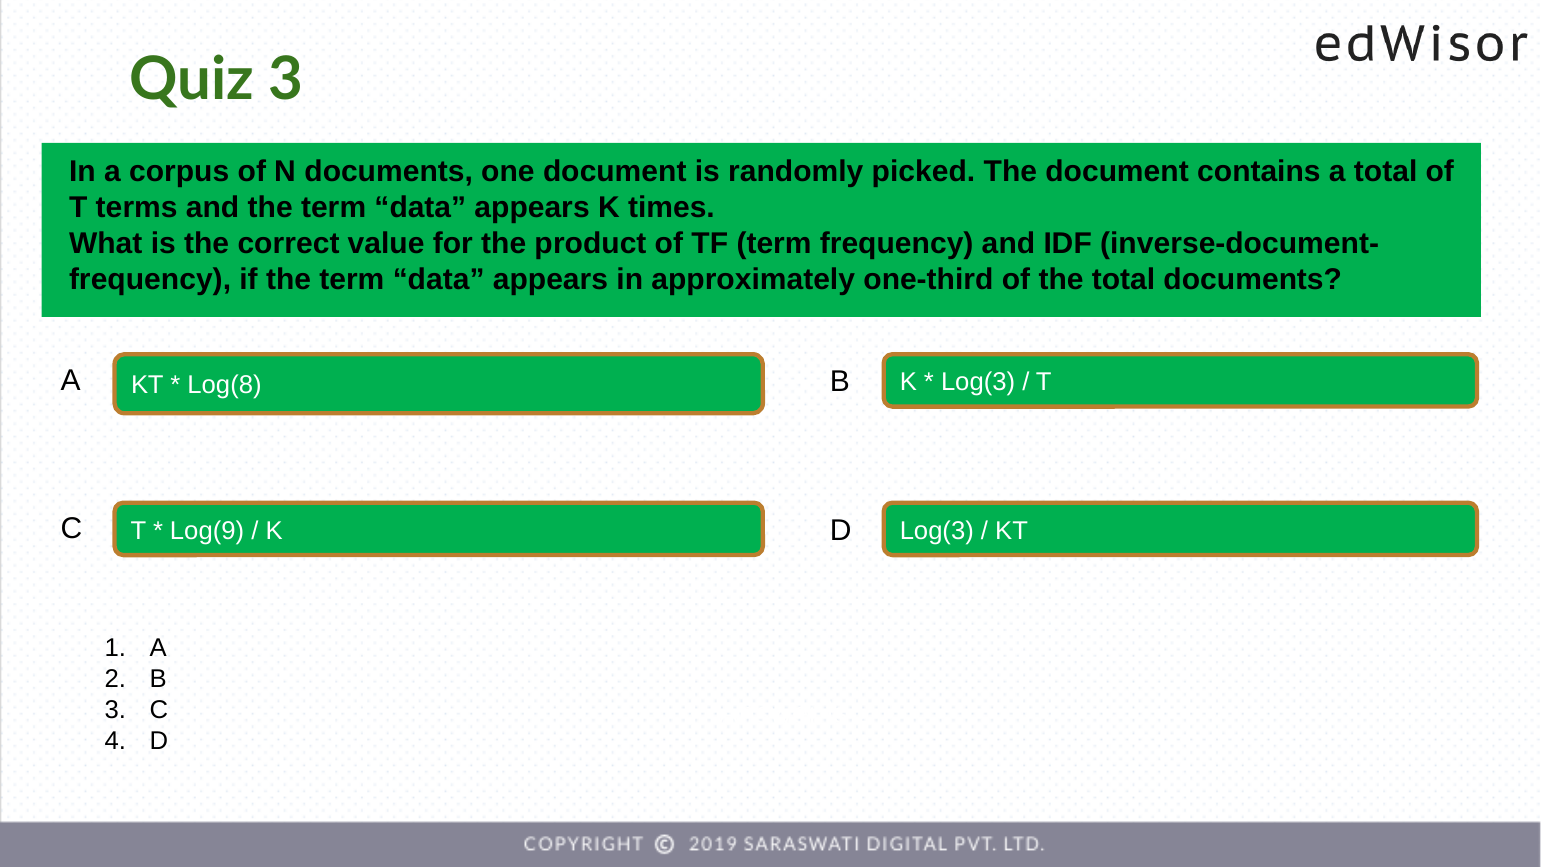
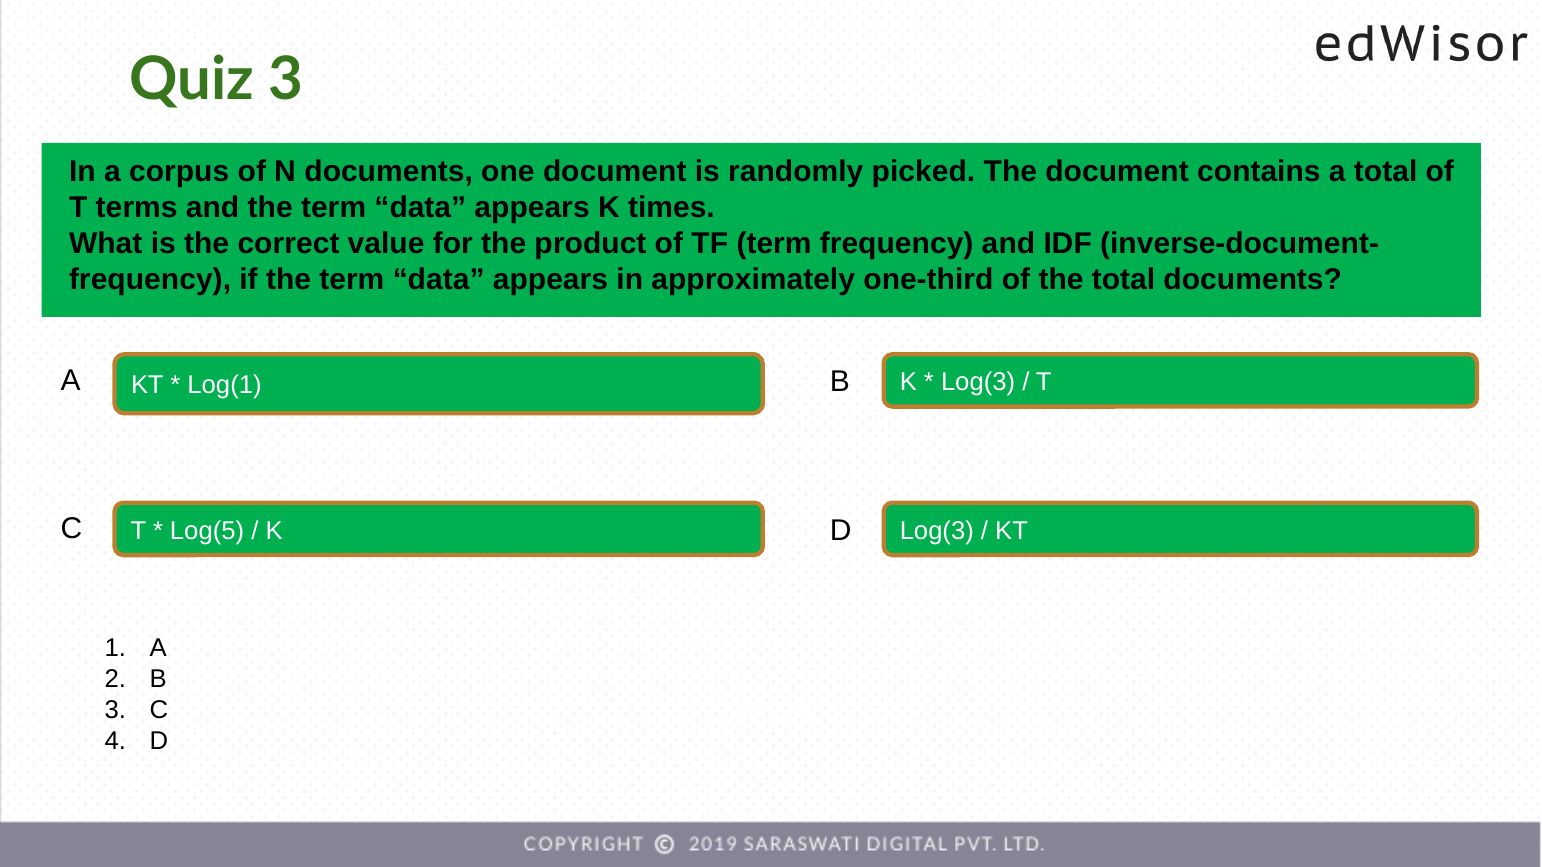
Log(8: Log(8 -> Log(1
Log(9: Log(9 -> Log(5
